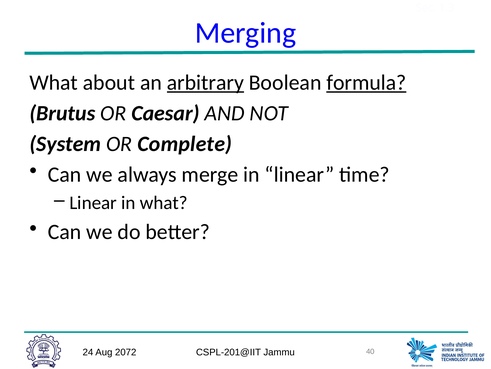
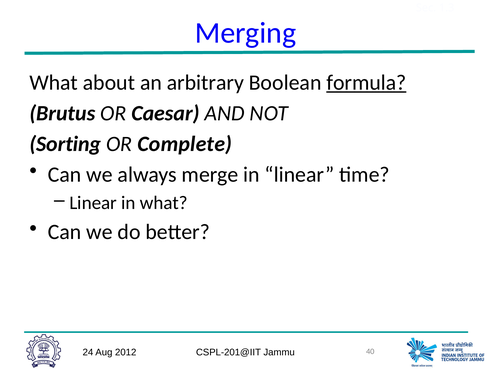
arbitrary underline: present -> none
System: System -> Sorting
2072: 2072 -> 2012
